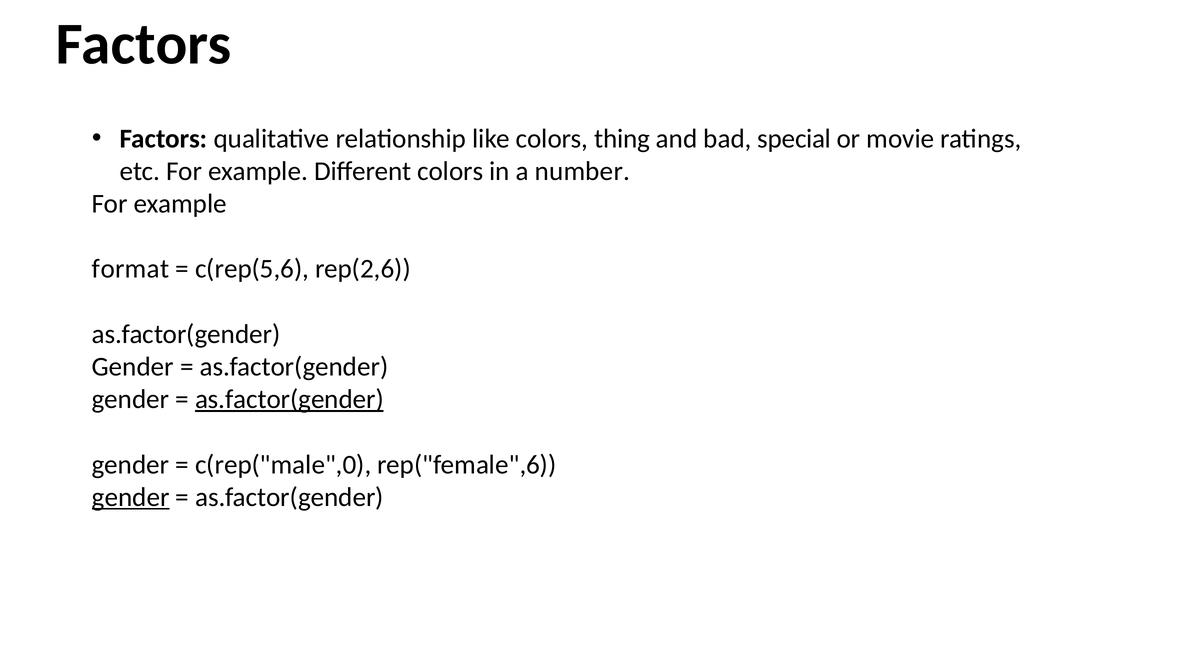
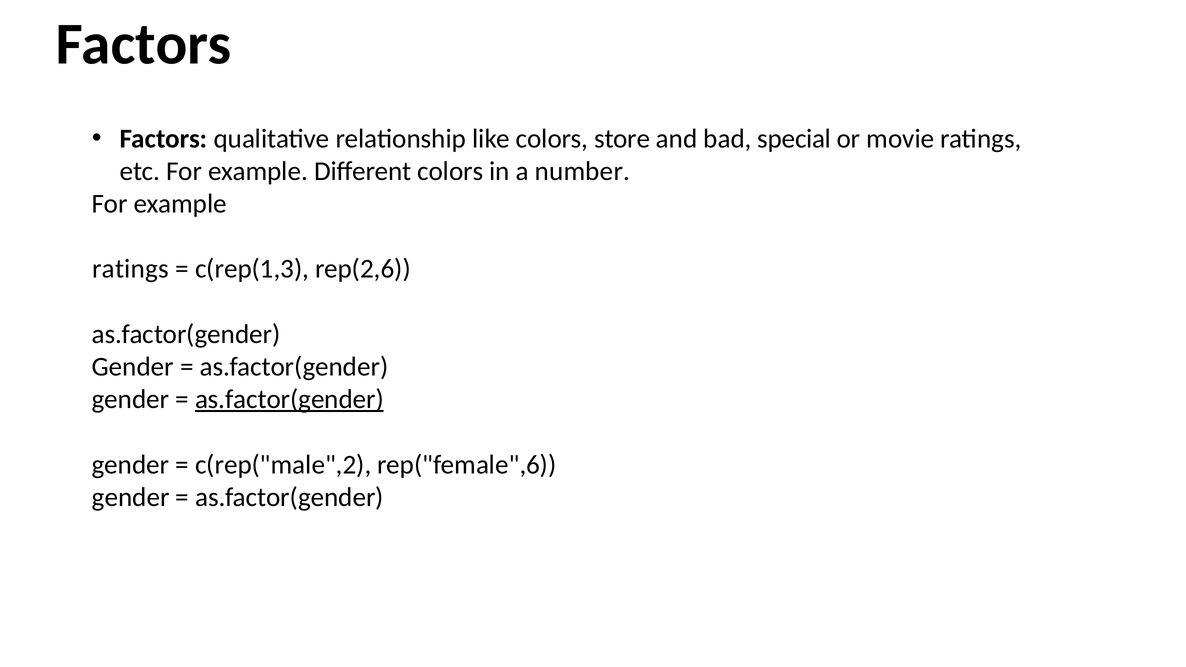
thing: thing -> store
format at (131, 269): format -> ratings
c(rep(5,6: c(rep(5,6 -> c(rep(1,3
c(rep("male",0: c(rep("male",0 -> c(rep("male",2
gender at (131, 497) underline: present -> none
